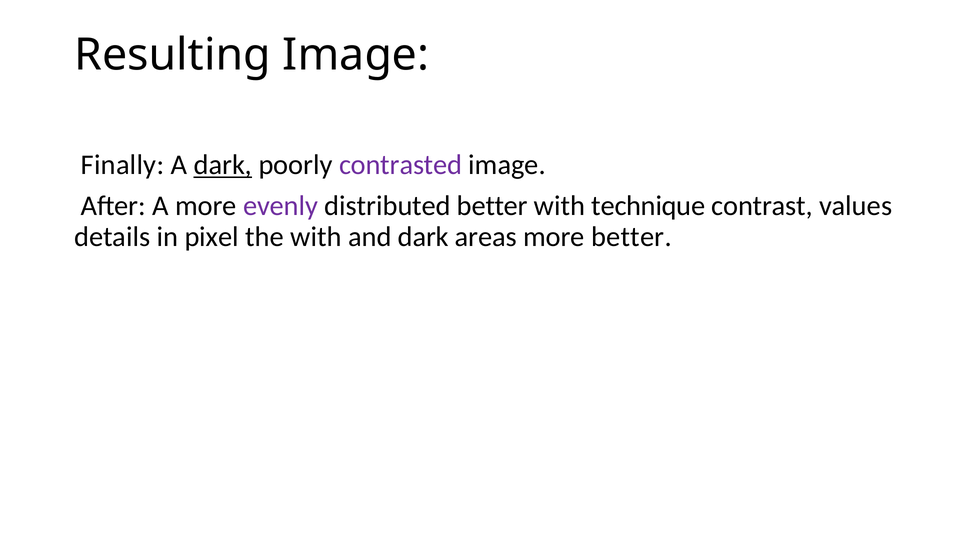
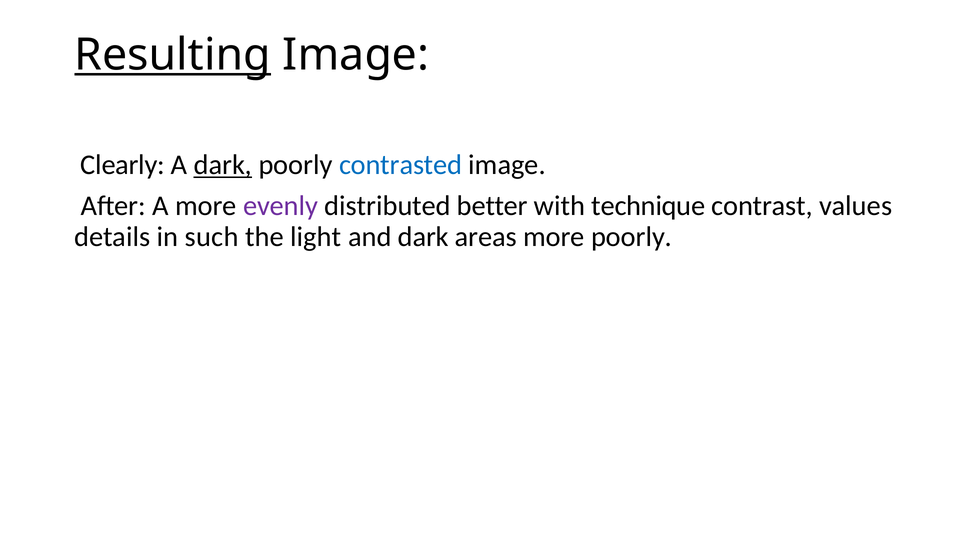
Resulting underline: none -> present
Finally: Finally -> Clearly
contrasted colour: purple -> blue
pixel: pixel -> such
the with: with -> light
more better: better -> poorly
